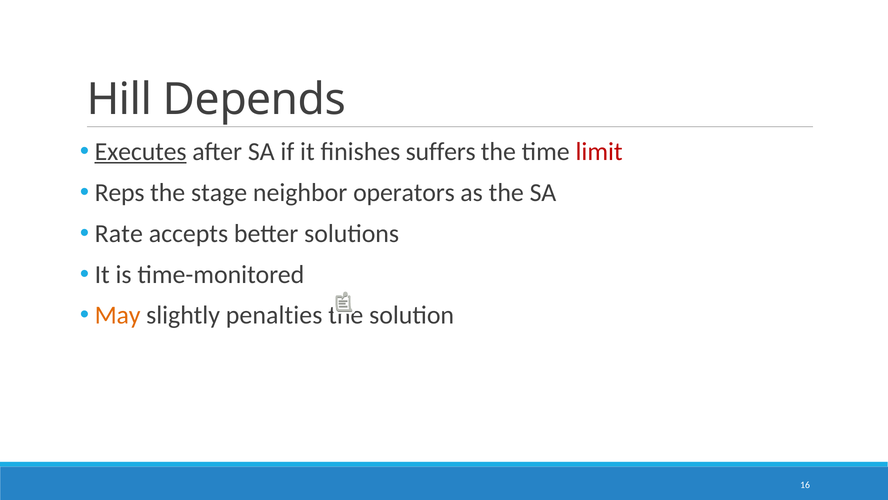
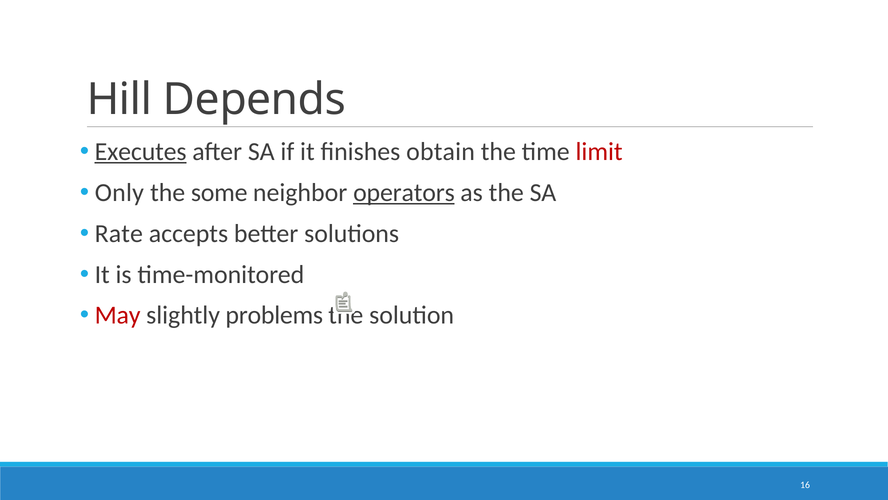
suffers: suffers -> obtain
Reps: Reps -> Only
stage: stage -> some
operators underline: none -> present
May colour: orange -> red
penalties: penalties -> problems
